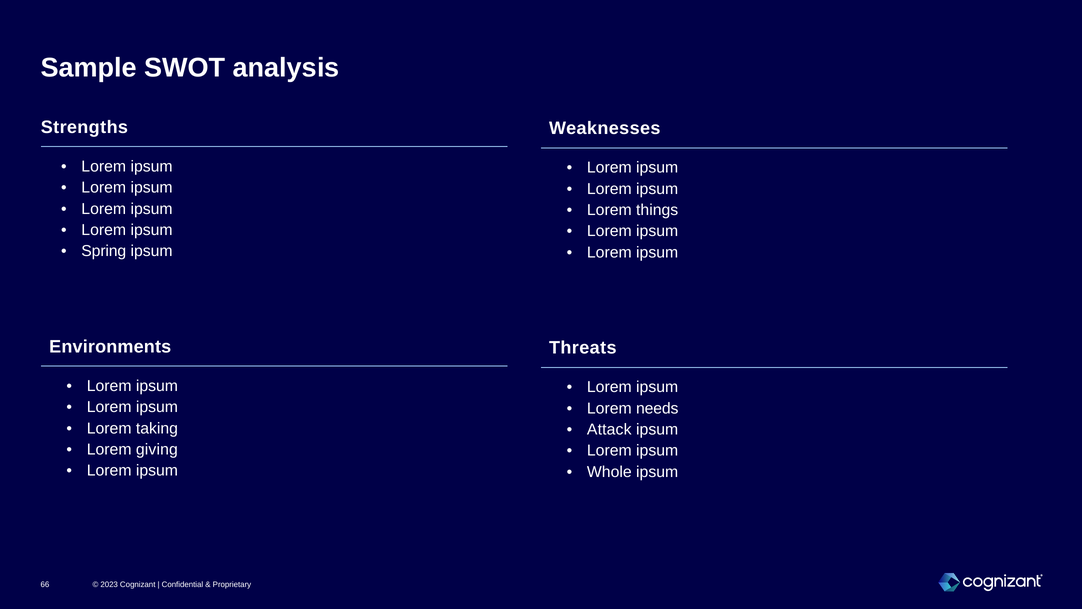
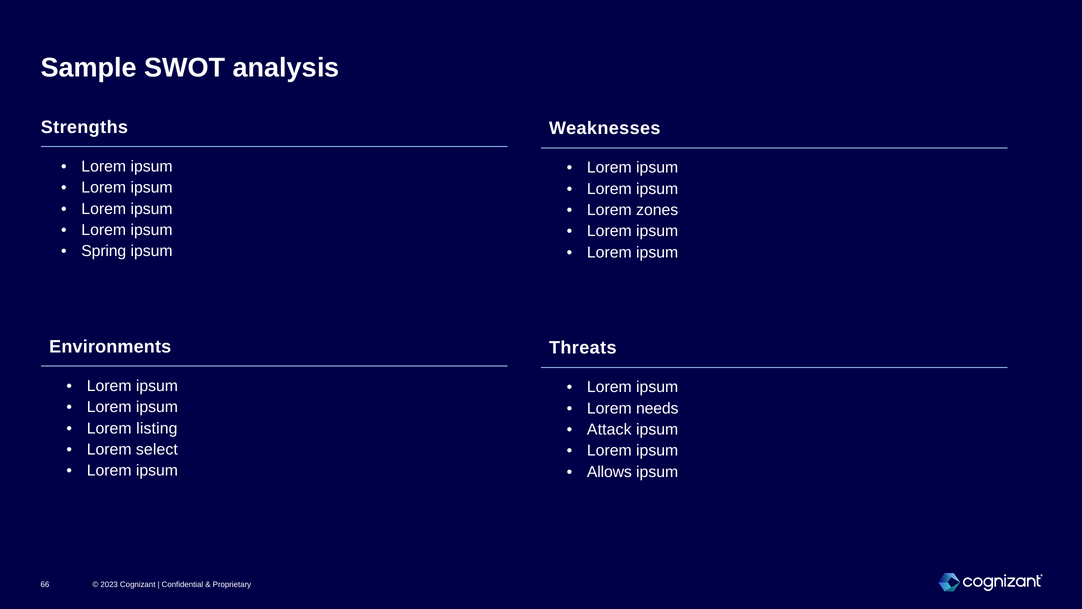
things: things -> zones
taking: taking -> listing
giving: giving -> select
Whole: Whole -> Allows
